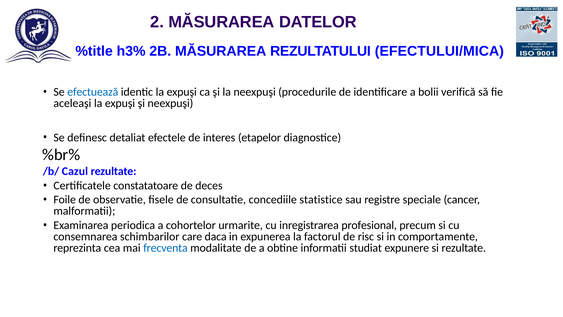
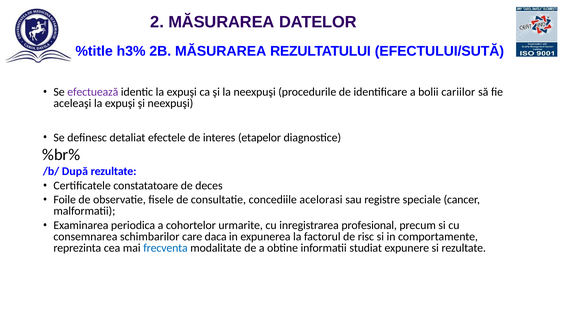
EFECTULUI/MICA: EFECTULUI/MICA -> EFECTULUI/SUTĂ
efectuează colour: blue -> purple
verifică: verifică -> cariilor
Cazul: Cazul -> După
statistice: statistice -> acelorasi
